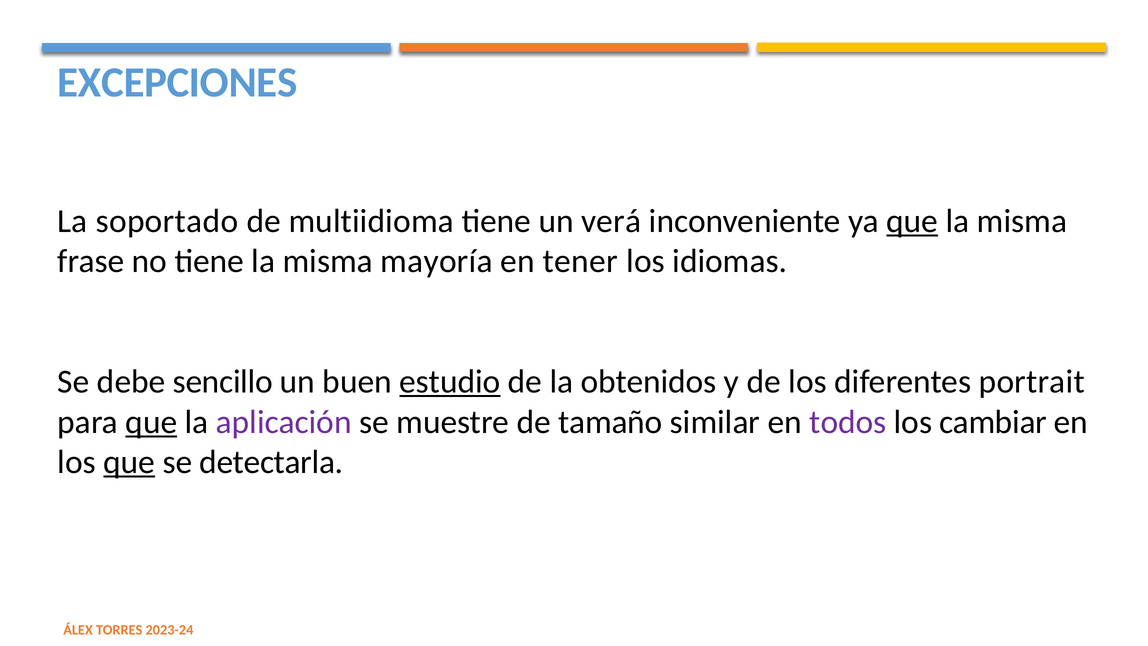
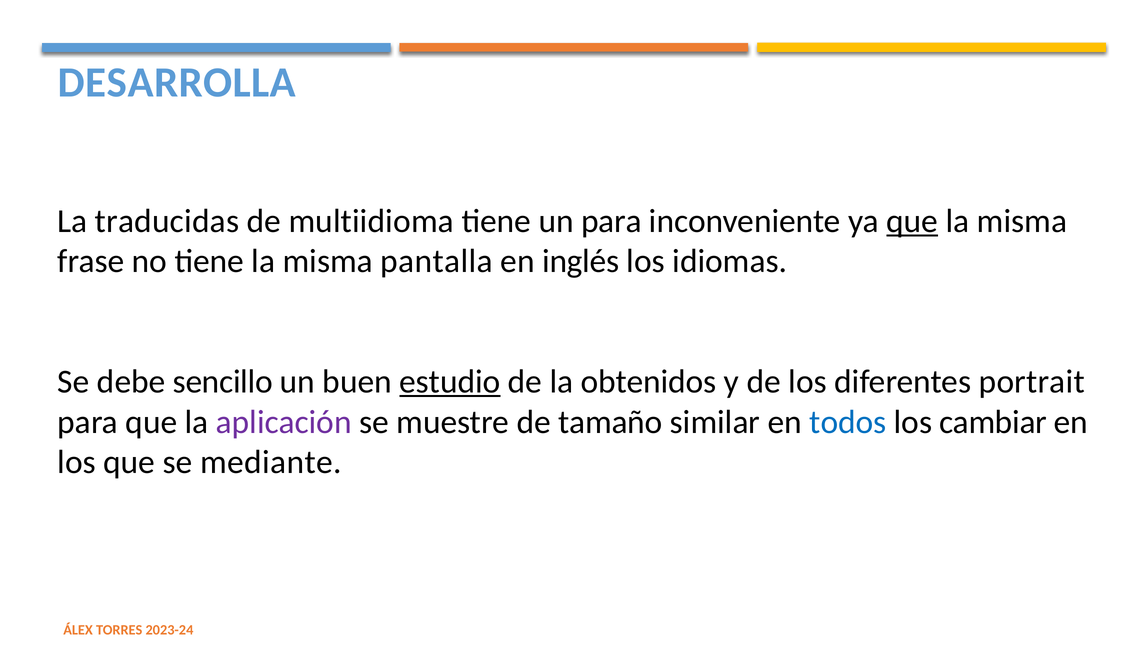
EXCEPCIONES: EXCEPCIONES -> DESARROLLA
soportado: soportado -> traducidas
un verá: verá -> para
mayoría: mayoría -> pantalla
tener: tener -> inglés
que at (151, 422) underline: present -> none
todos colour: purple -> blue
que at (129, 462) underline: present -> none
detectarla: detectarla -> mediante
